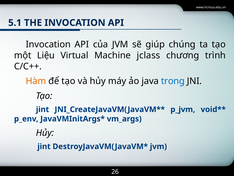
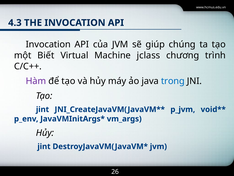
5.1: 5.1 -> 4.3
Liệu: Liệu -> Biết
Hàm colour: orange -> purple
